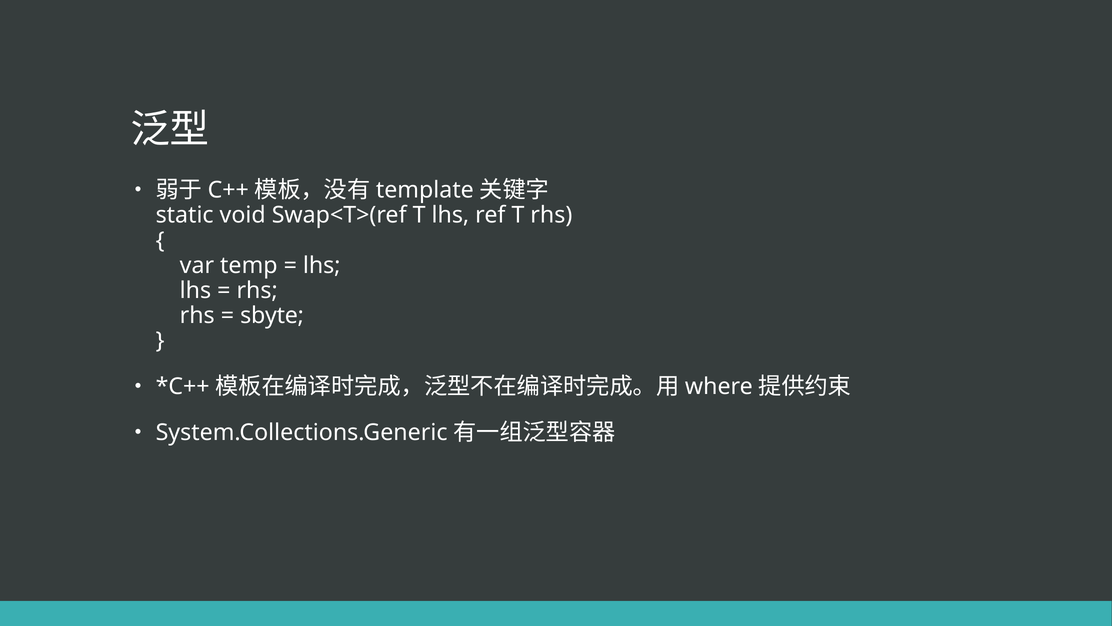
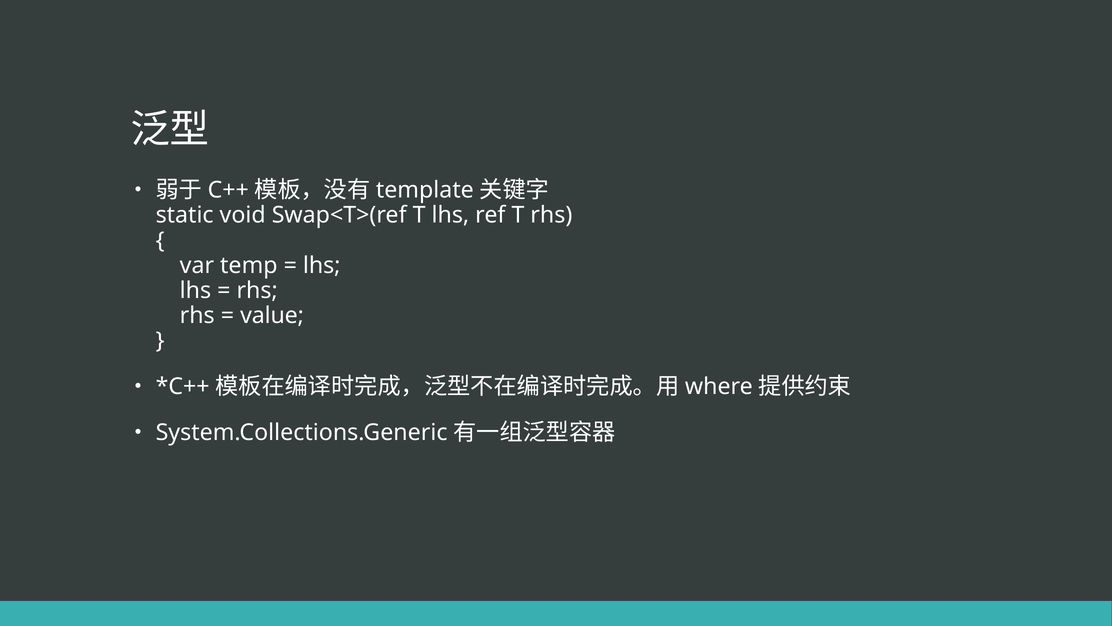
sbyte: sbyte -> value
